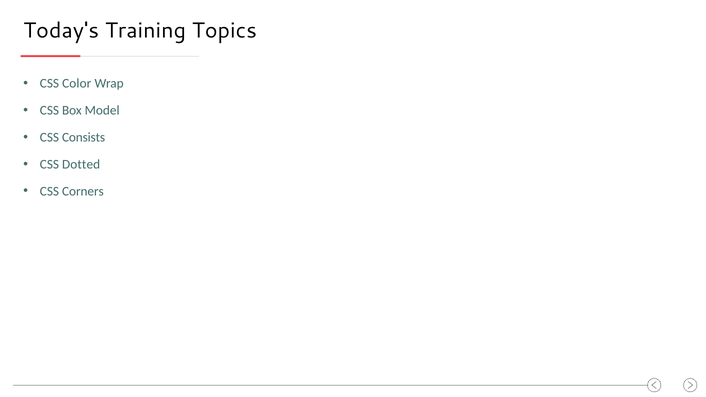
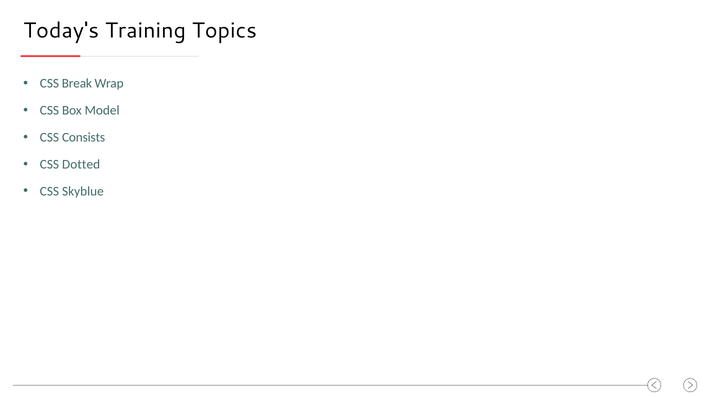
Color: Color -> Break
Corners: Corners -> Skyblue
